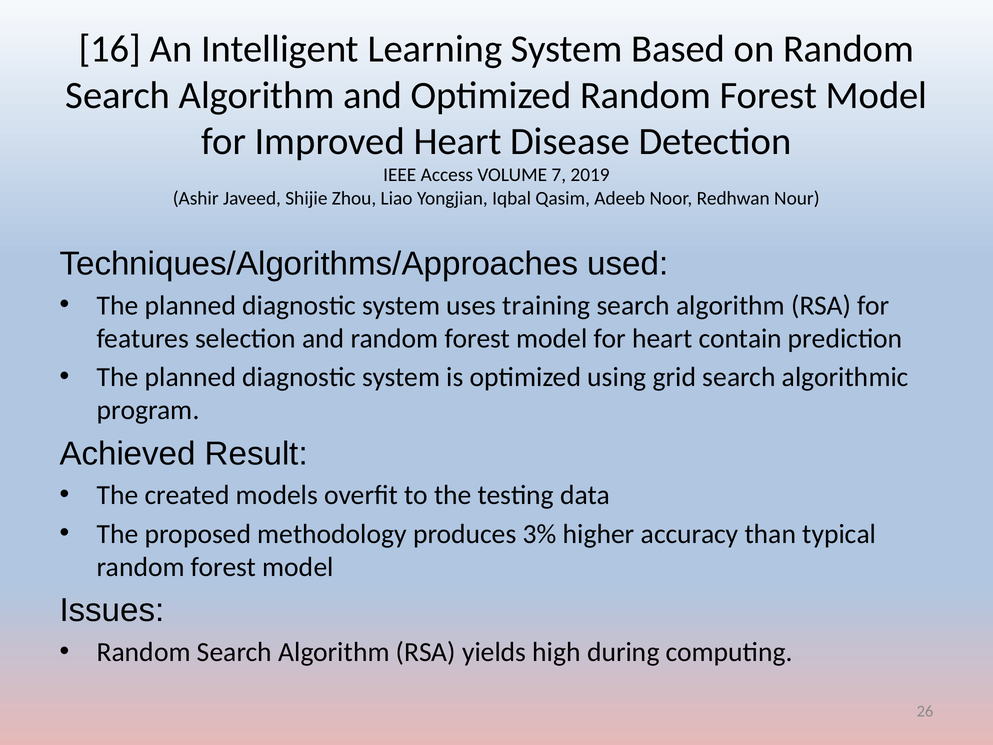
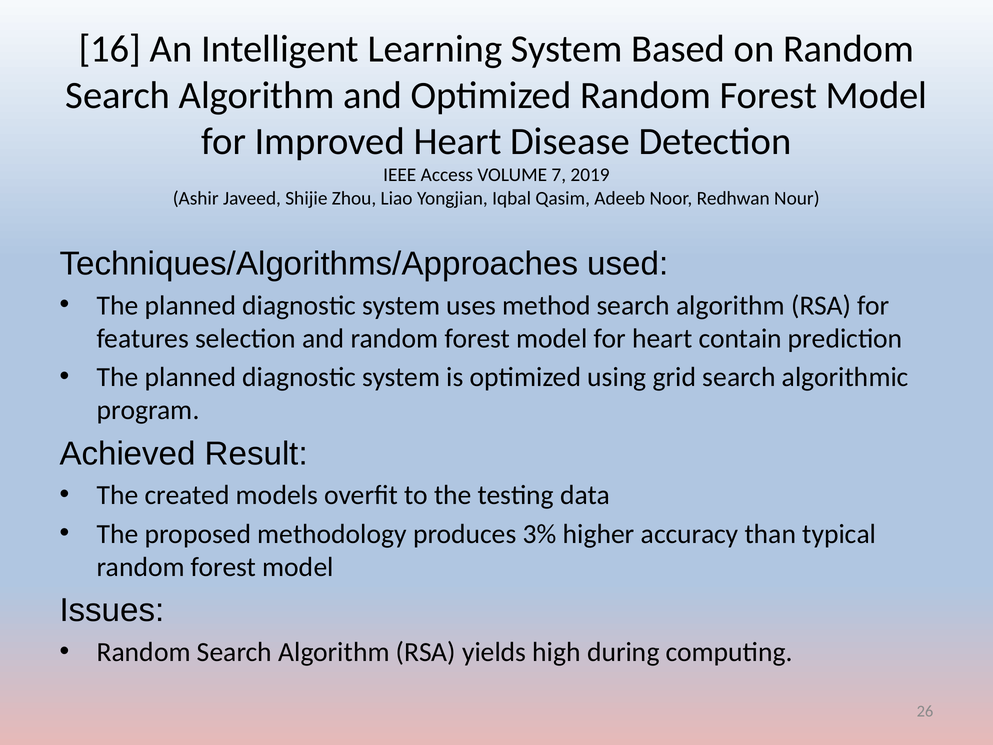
training: training -> method
